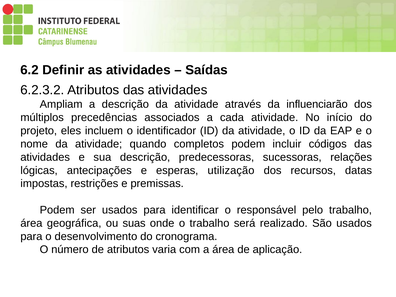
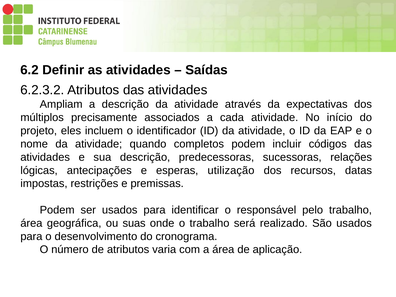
influenciarão: influenciarão -> expectativas
precedências: precedências -> precisamente
